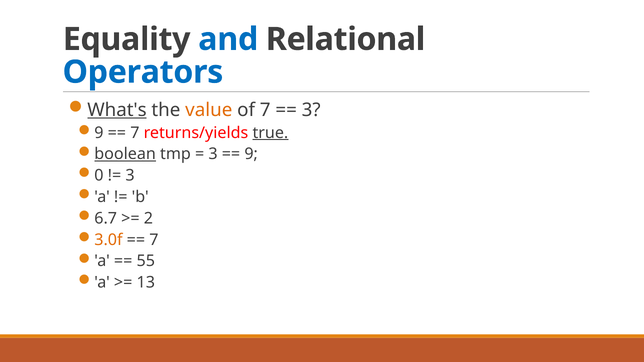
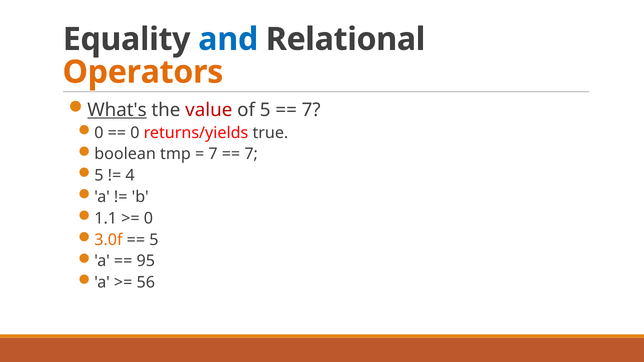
Operators colour: blue -> orange
value colour: orange -> red
of 7: 7 -> 5
3 at (311, 110): 3 -> 7
9 at (99, 133): 9 -> 0
7 at (135, 133): 7 -> 0
true underline: present -> none
boolean underline: present -> none
3 at (213, 154): 3 -> 7
9 at (251, 154): 9 -> 7
0 at (99, 176): 0 -> 5
3 at (130, 176): 3 -> 4
6.7: 6.7 -> 1.1
2 at (148, 218): 2 -> 0
7 at (154, 240): 7 -> 5
55: 55 -> 95
13: 13 -> 56
